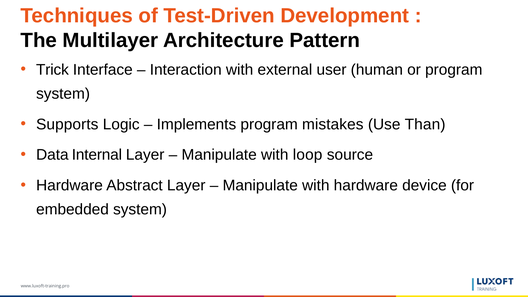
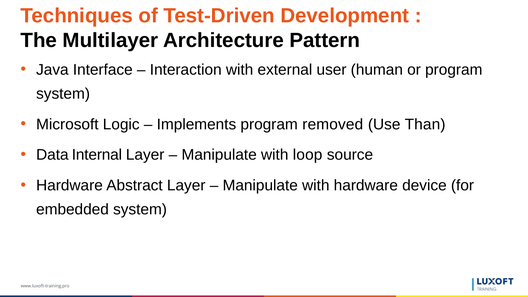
Trick: Trick -> Java
Supports: Supports -> Microsoft
mistakes: mistakes -> removed
